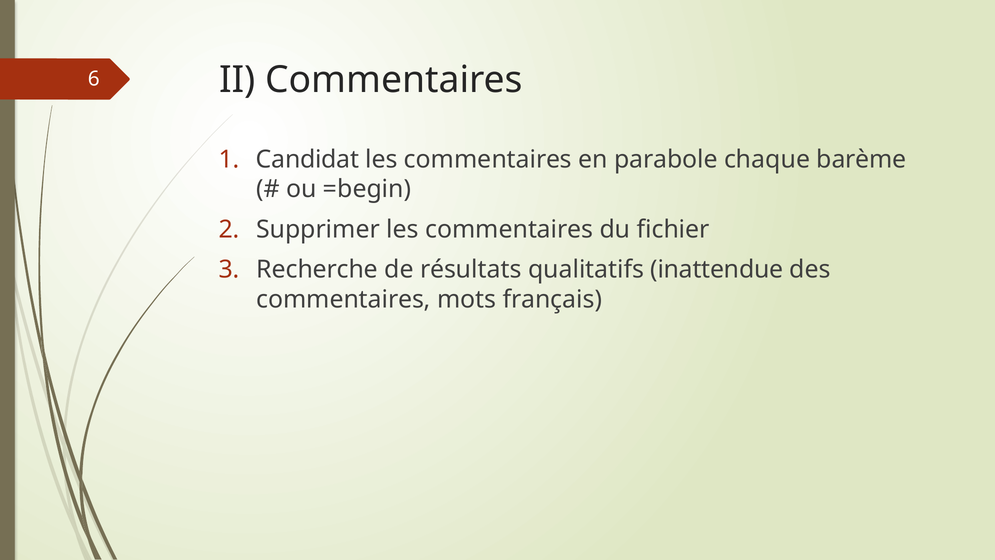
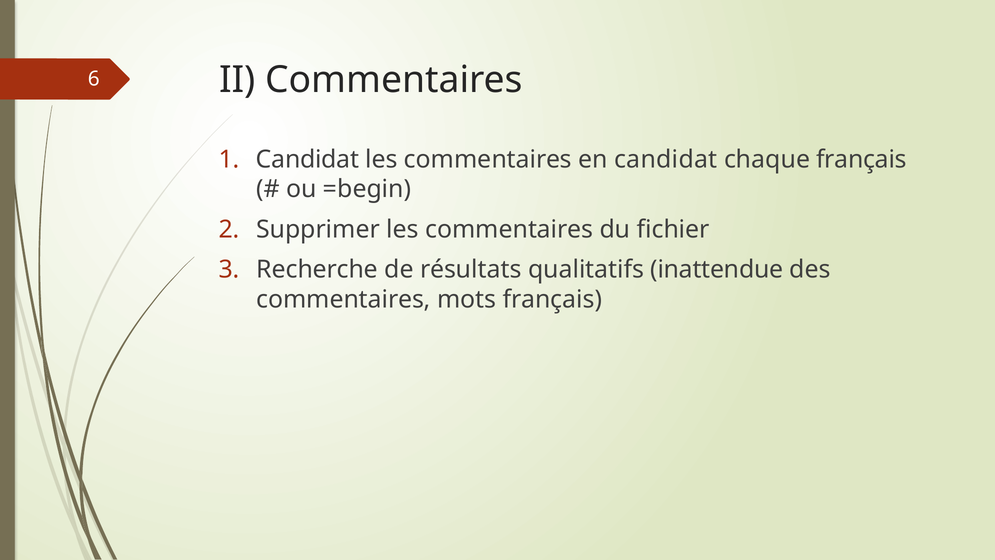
en parabole: parabole -> candidat
chaque barème: barème -> français
